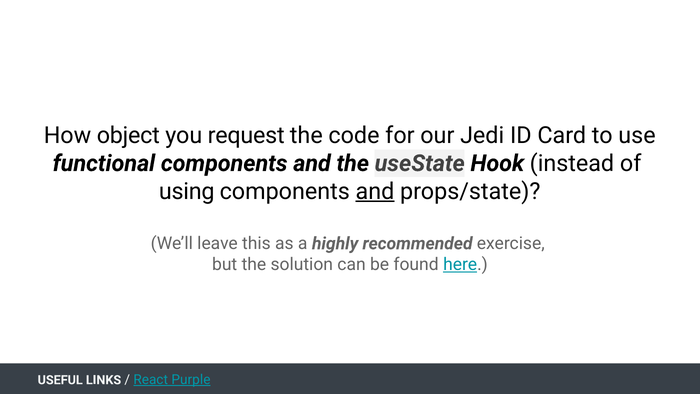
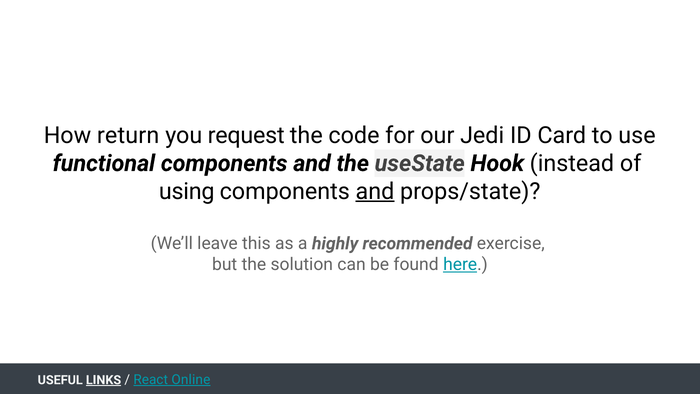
object: object -> return
LINKS underline: none -> present
Purple: Purple -> Online
